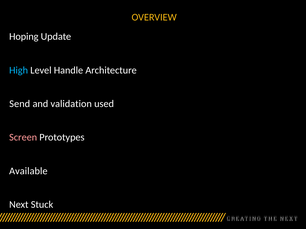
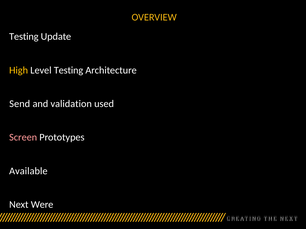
Hoping at (24, 37): Hoping -> Testing
High colour: light blue -> yellow
Level Handle: Handle -> Testing
Stuck: Stuck -> Were
